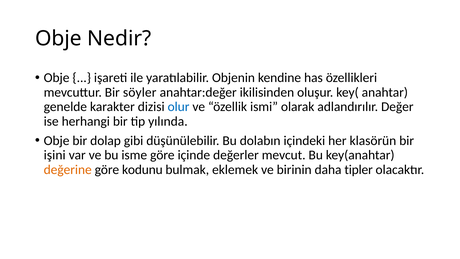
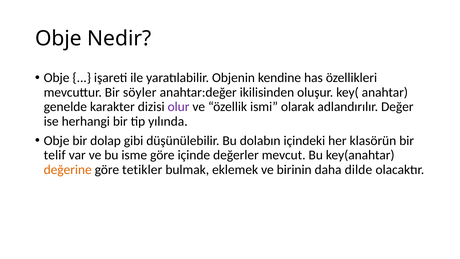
olur colour: blue -> purple
işini: işini -> telif
kodunu: kodunu -> tetikler
tipler: tipler -> dilde
